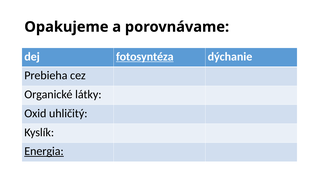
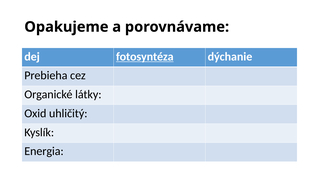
Energia underline: present -> none
